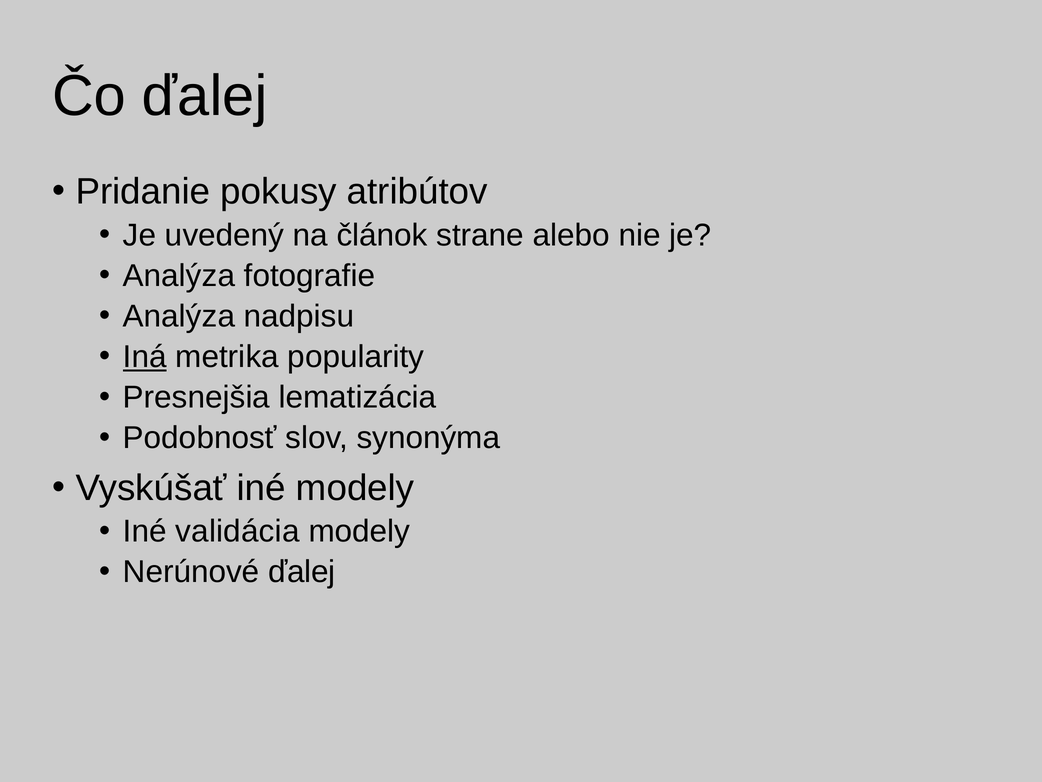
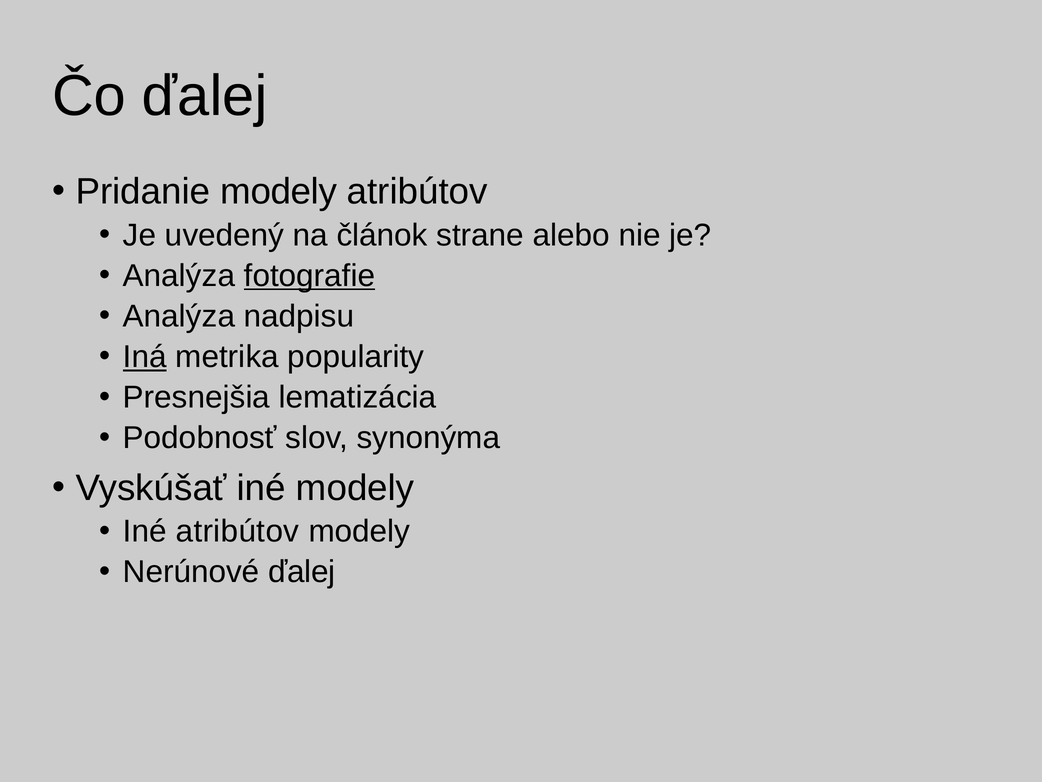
Pridanie pokusy: pokusy -> modely
fotografie underline: none -> present
Iné validácia: validácia -> atribútov
